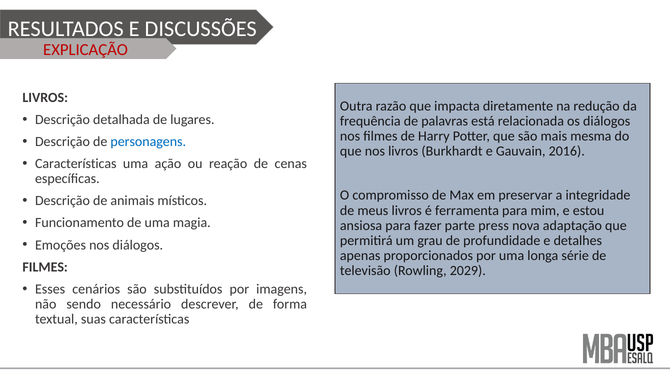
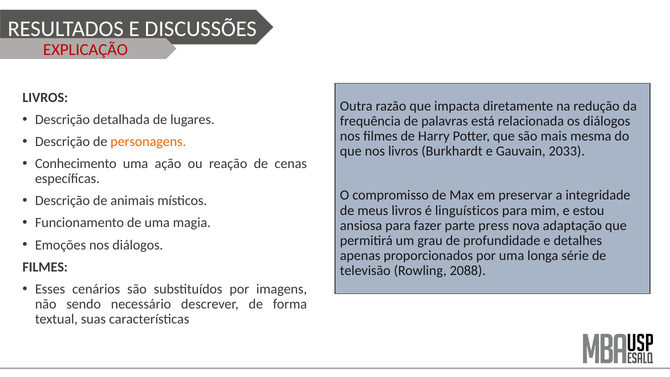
personagens colour: blue -> orange
2016: 2016 -> 2033
Características at (76, 164): Características -> Conhecimento
ferramenta: ferramenta -> linguísticos
2029: 2029 -> 2088
